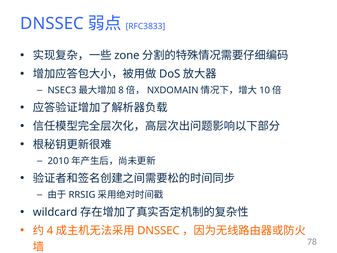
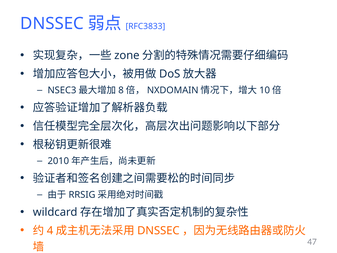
78: 78 -> 47
